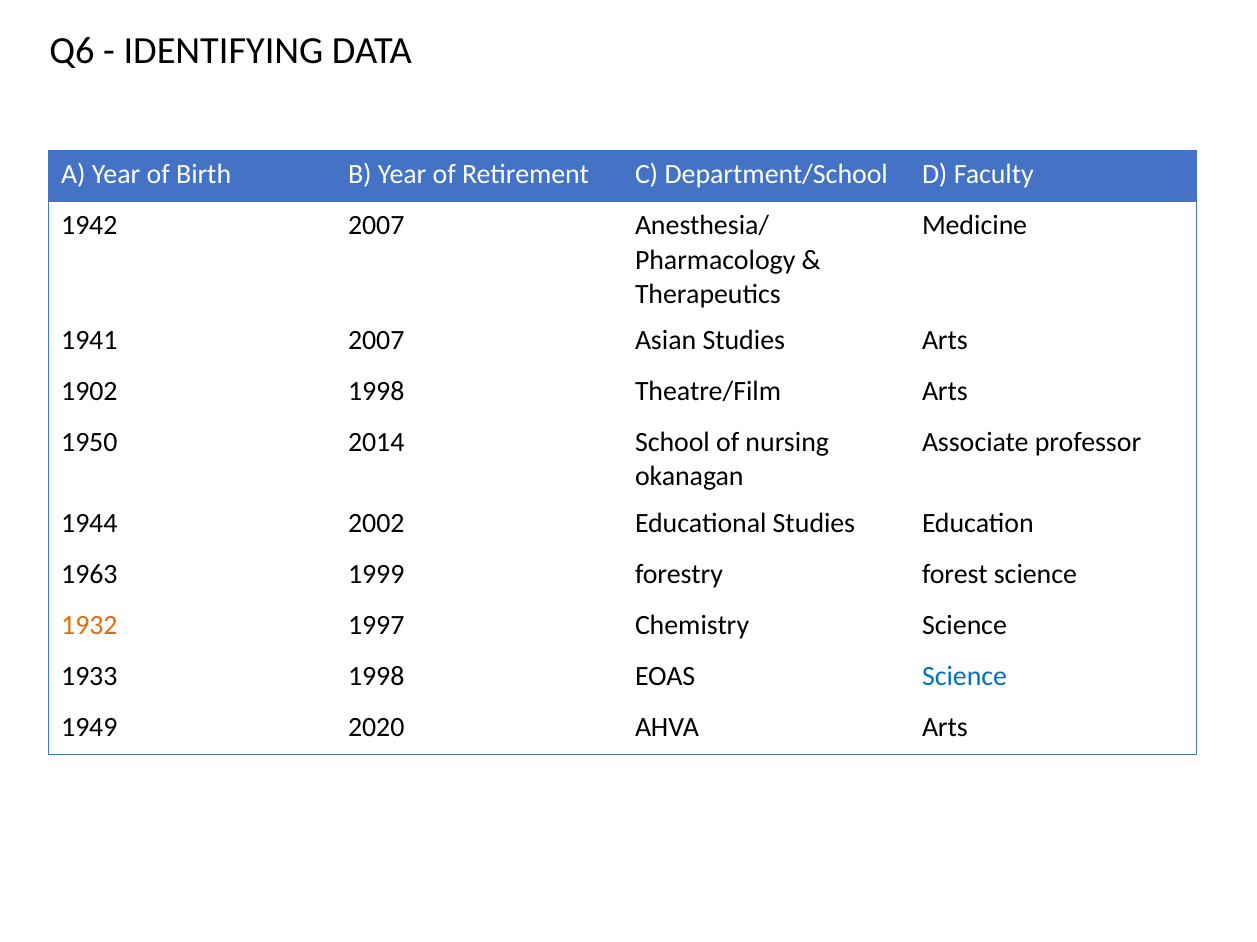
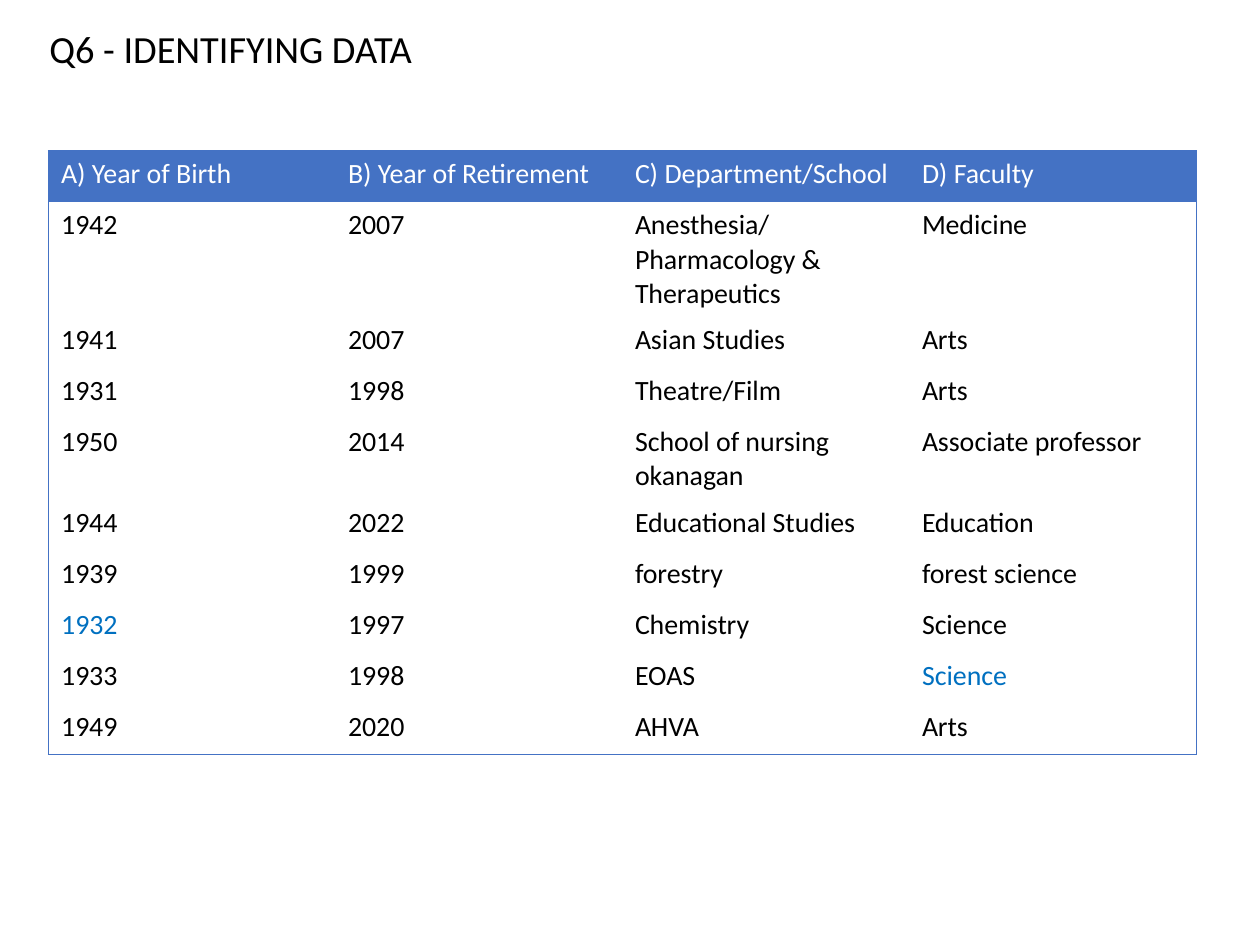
1902: 1902 -> 1931
2002: 2002 -> 2022
1963: 1963 -> 1939
1932 colour: orange -> blue
